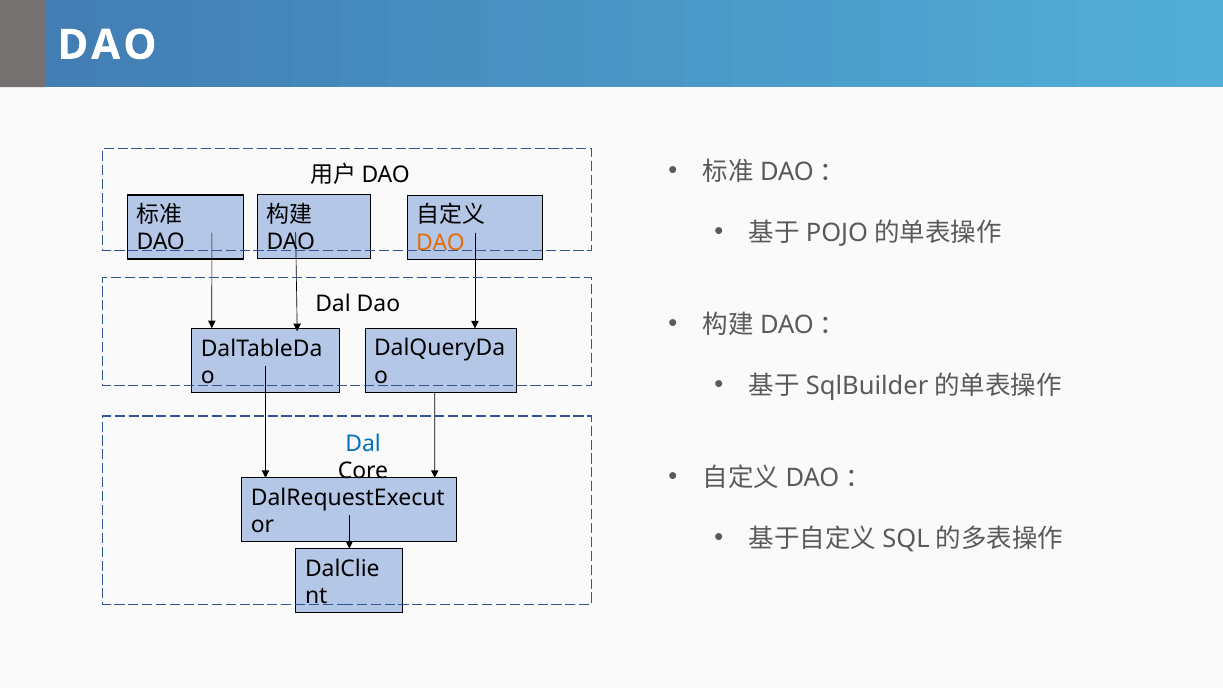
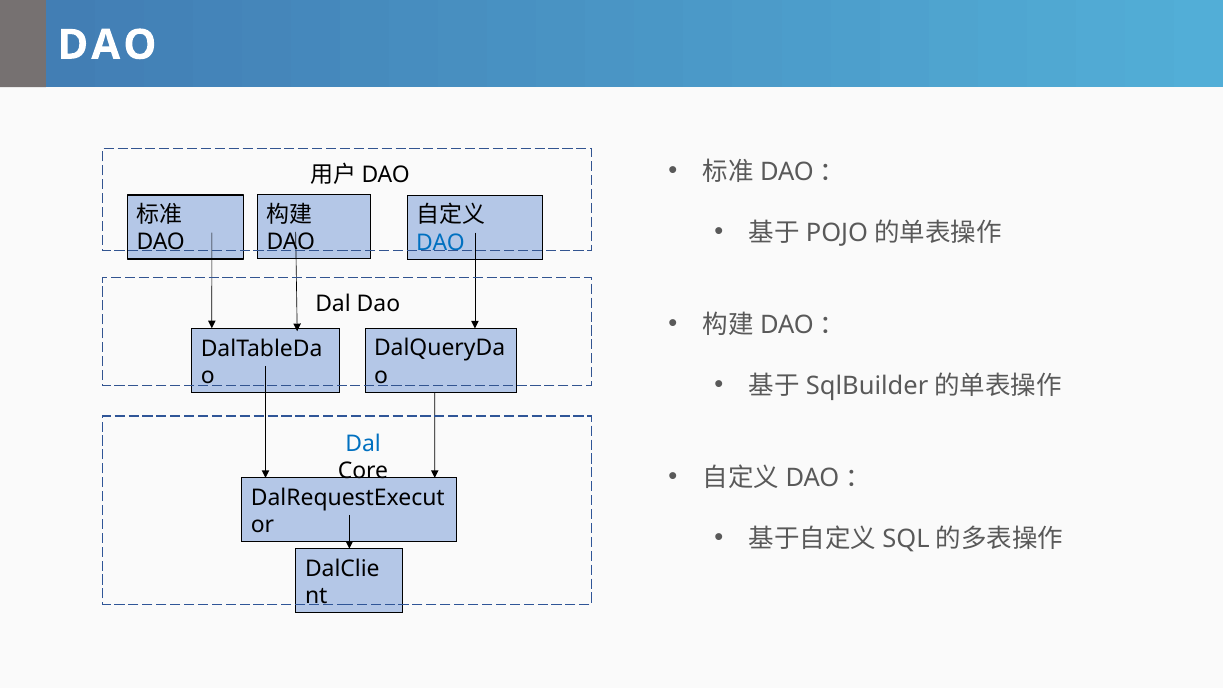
DAO at (440, 243) colour: orange -> blue
